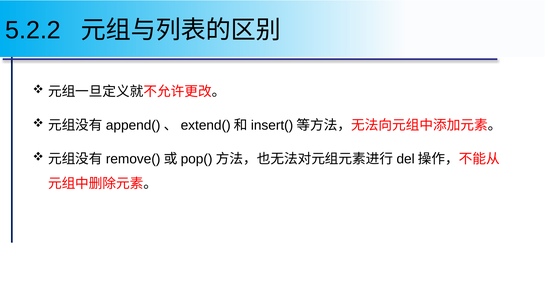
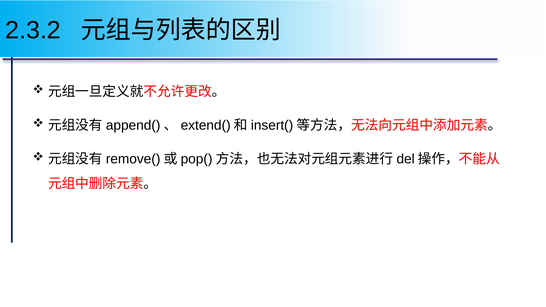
5.2.2: 5.2.2 -> 2.3.2
